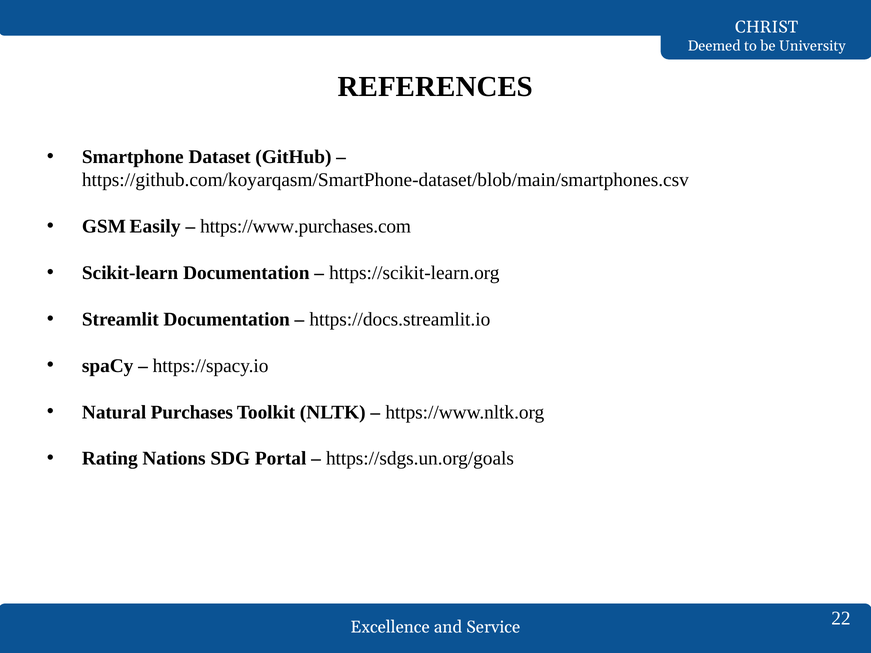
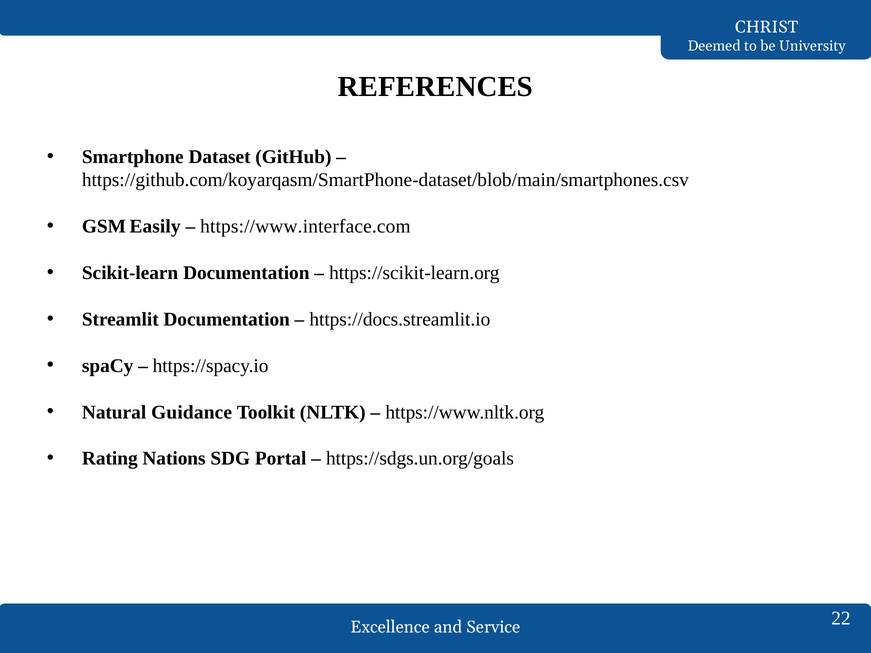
https://www.purchases.com: https://www.purchases.com -> https://www.interface.com
Purchases: Purchases -> Guidance
